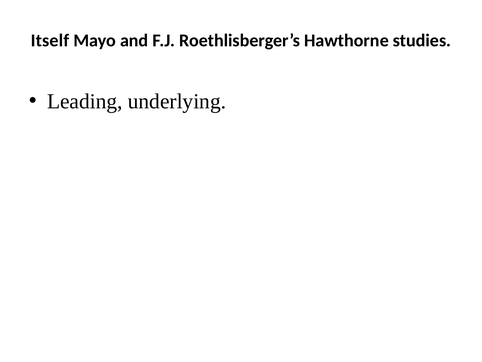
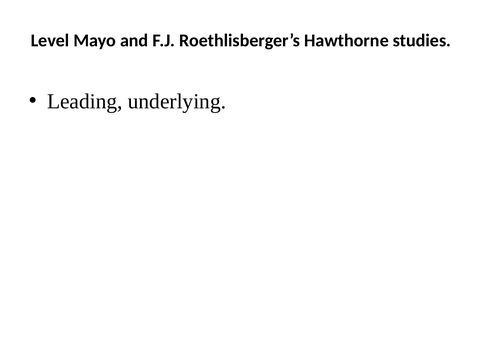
Itself: Itself -> Level
